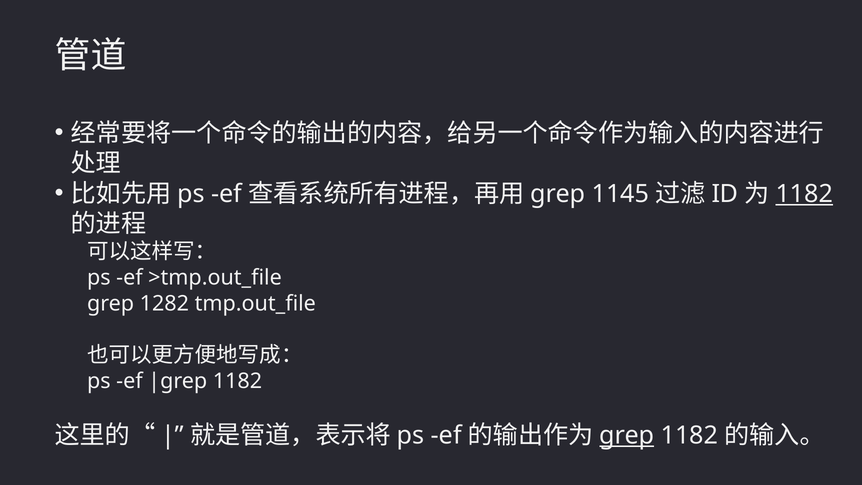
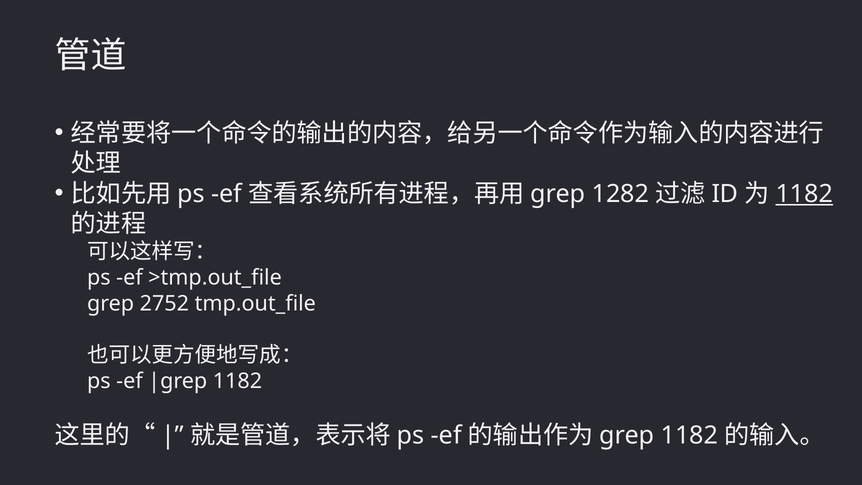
1145: 1145 -> 1282
1282: 1282 -> 2752
grep at (627, 435) underline: present -> none
